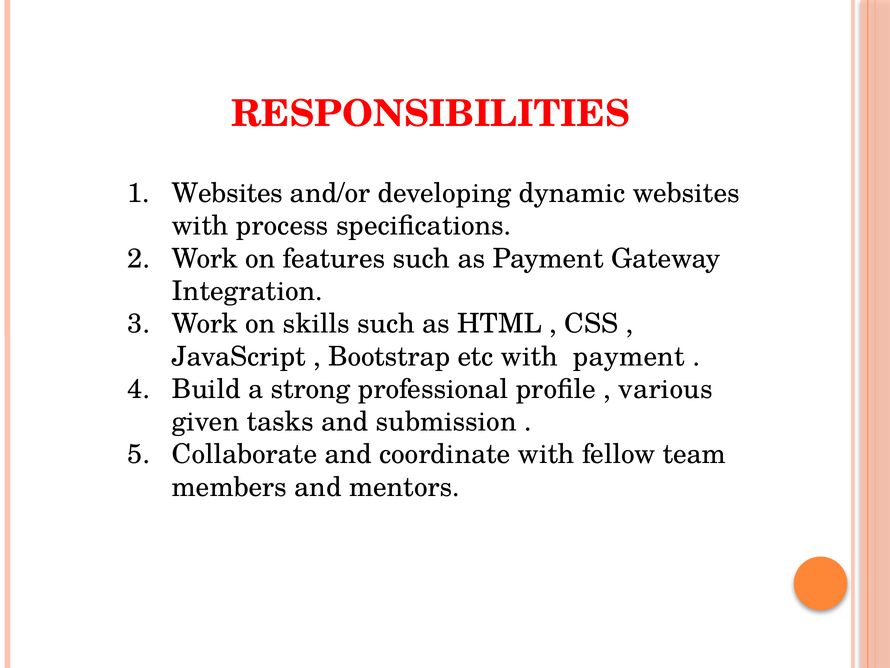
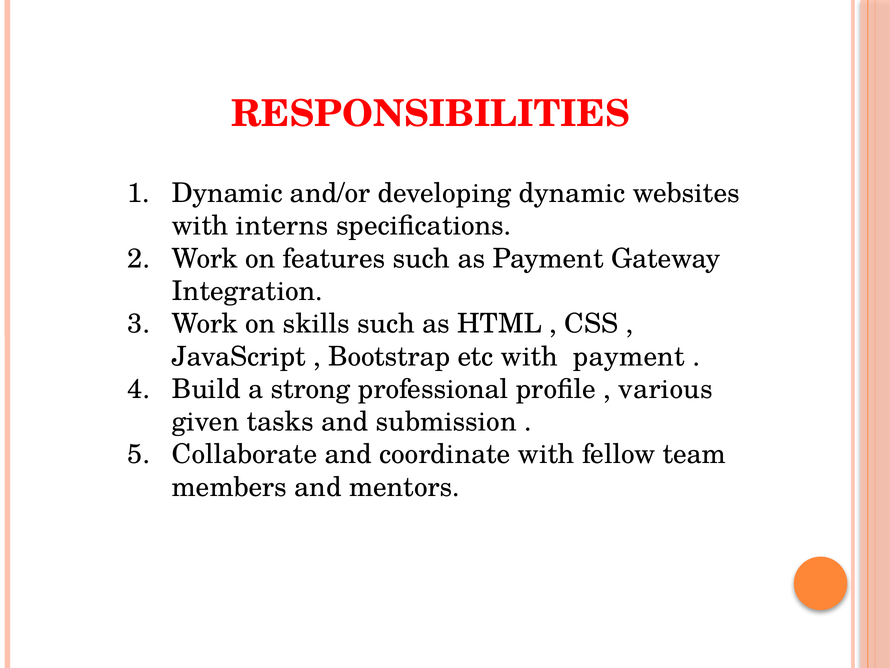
Websites at (227, 193): Websites -> Dynamic
process: process -> interns
